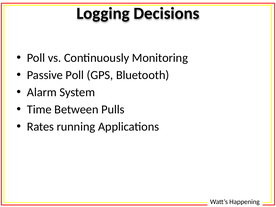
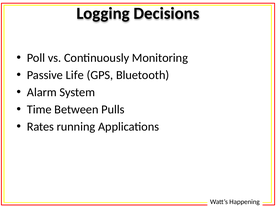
Passive Poll: Poll -> Life
